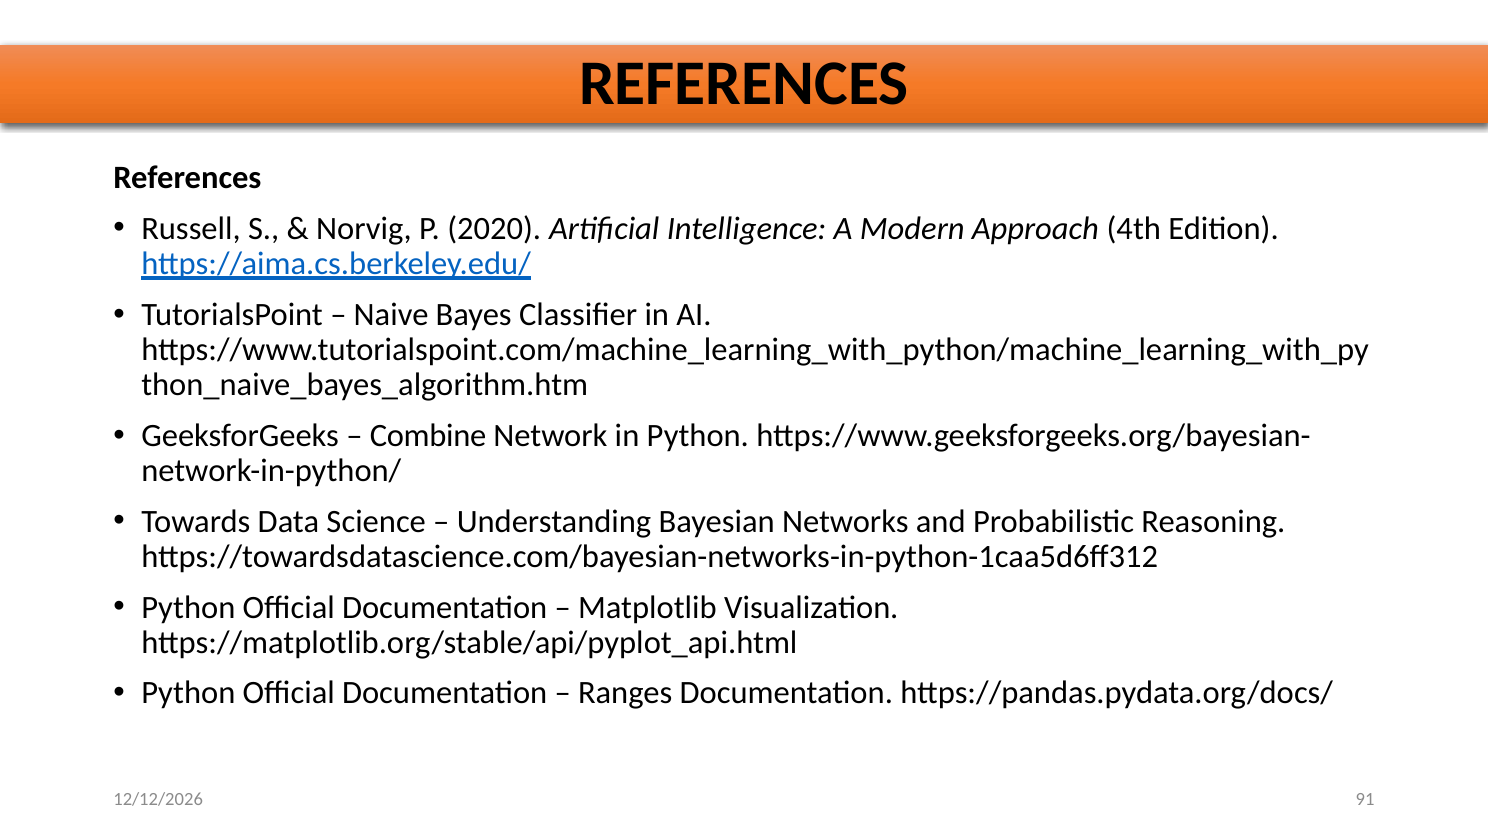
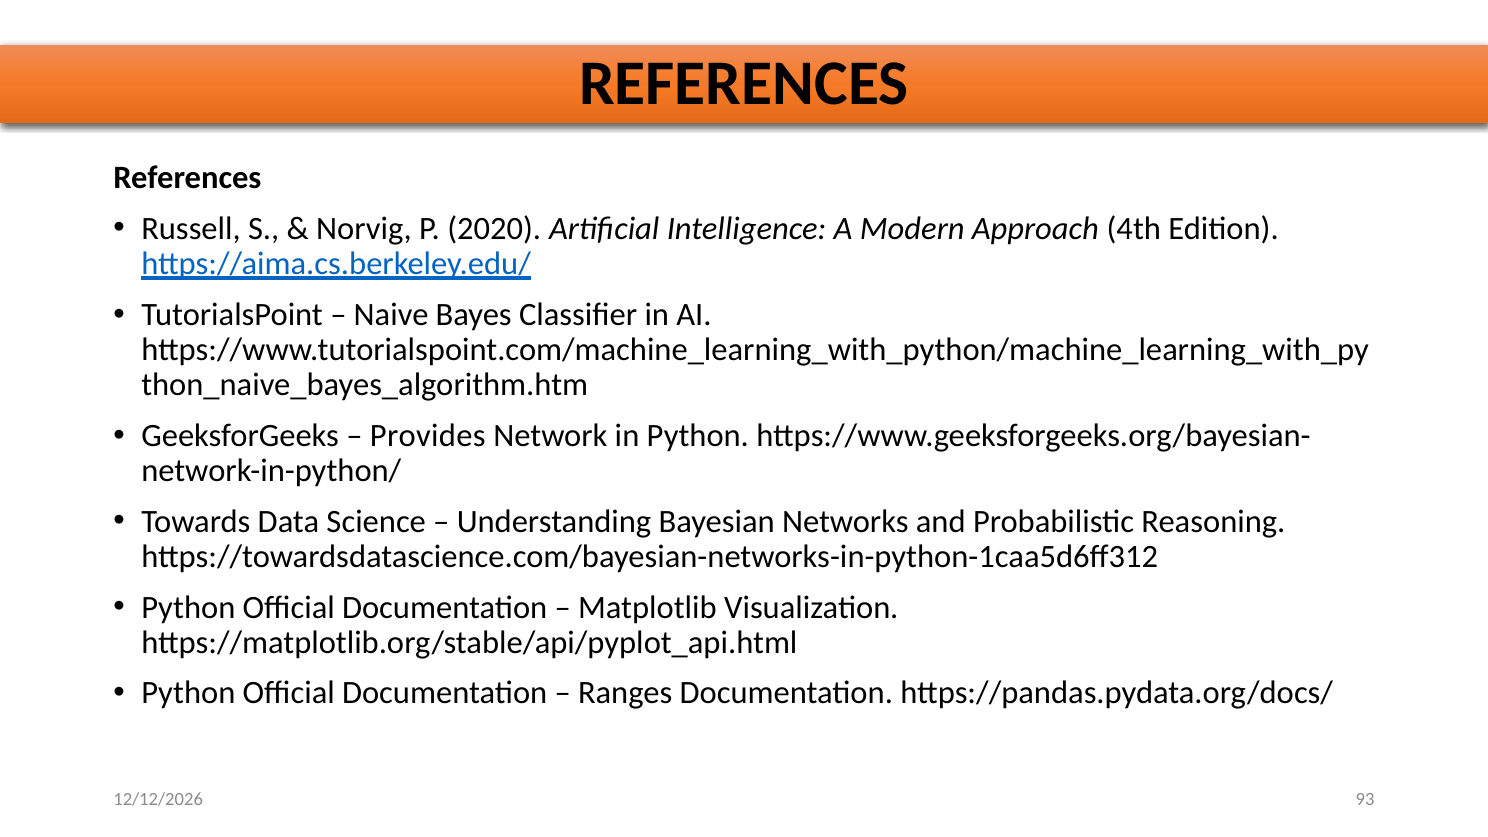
Combine: Combine -> Provides
91: 91 -> 93
